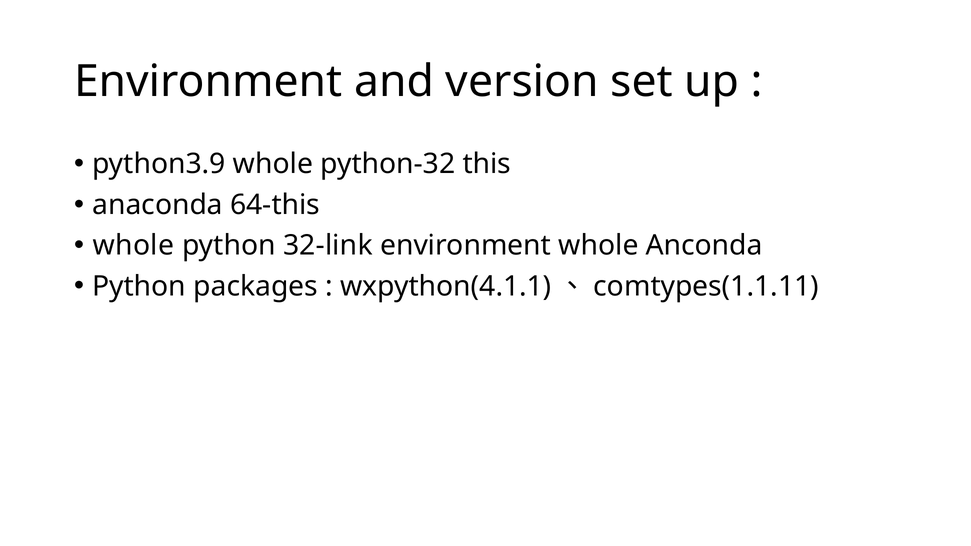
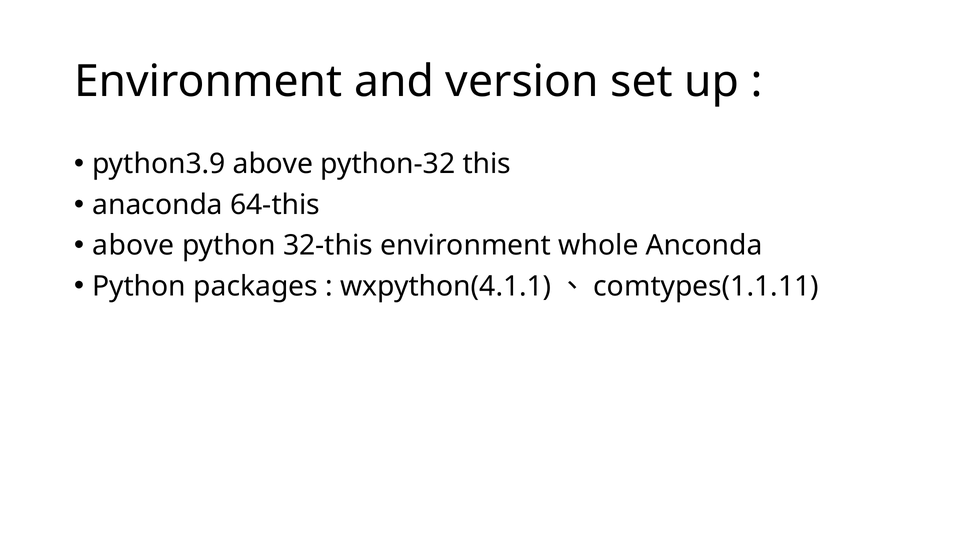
python3.9 whole: whole -> above
whole at (133, 246): whole -> above
32-link: 32-link -> 32-this
